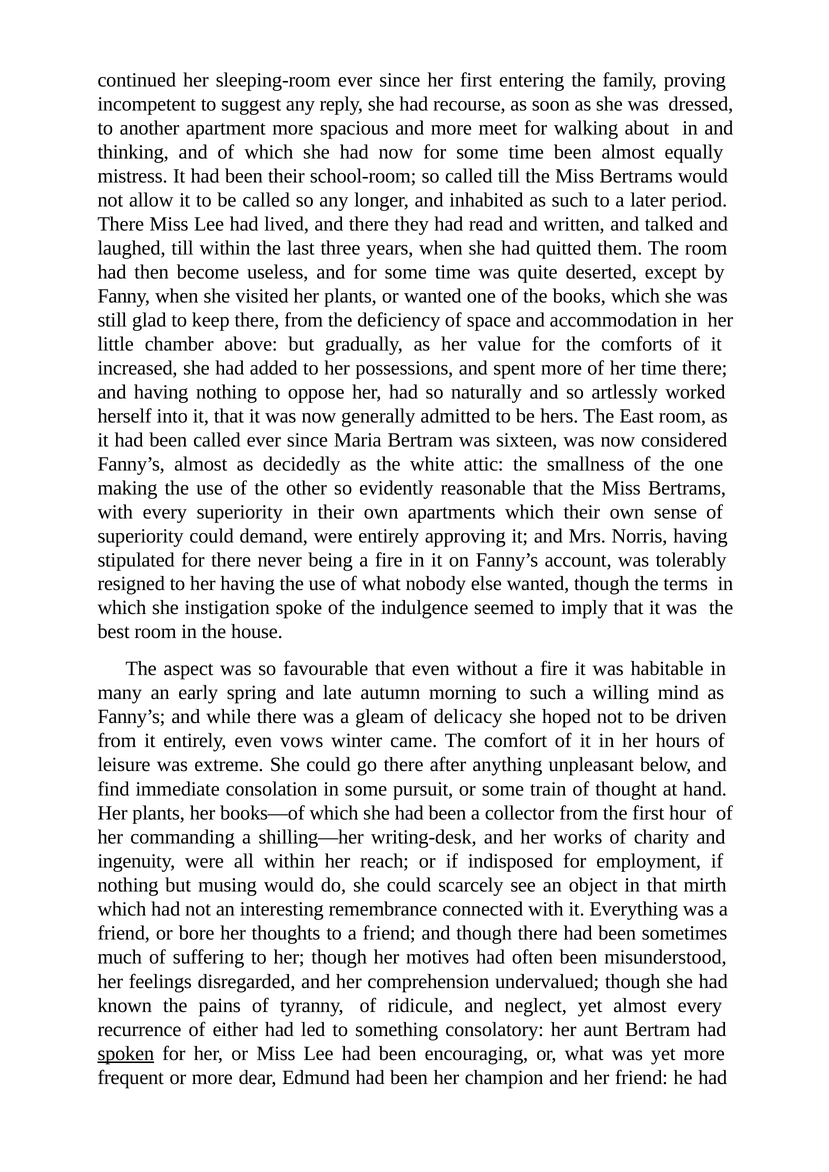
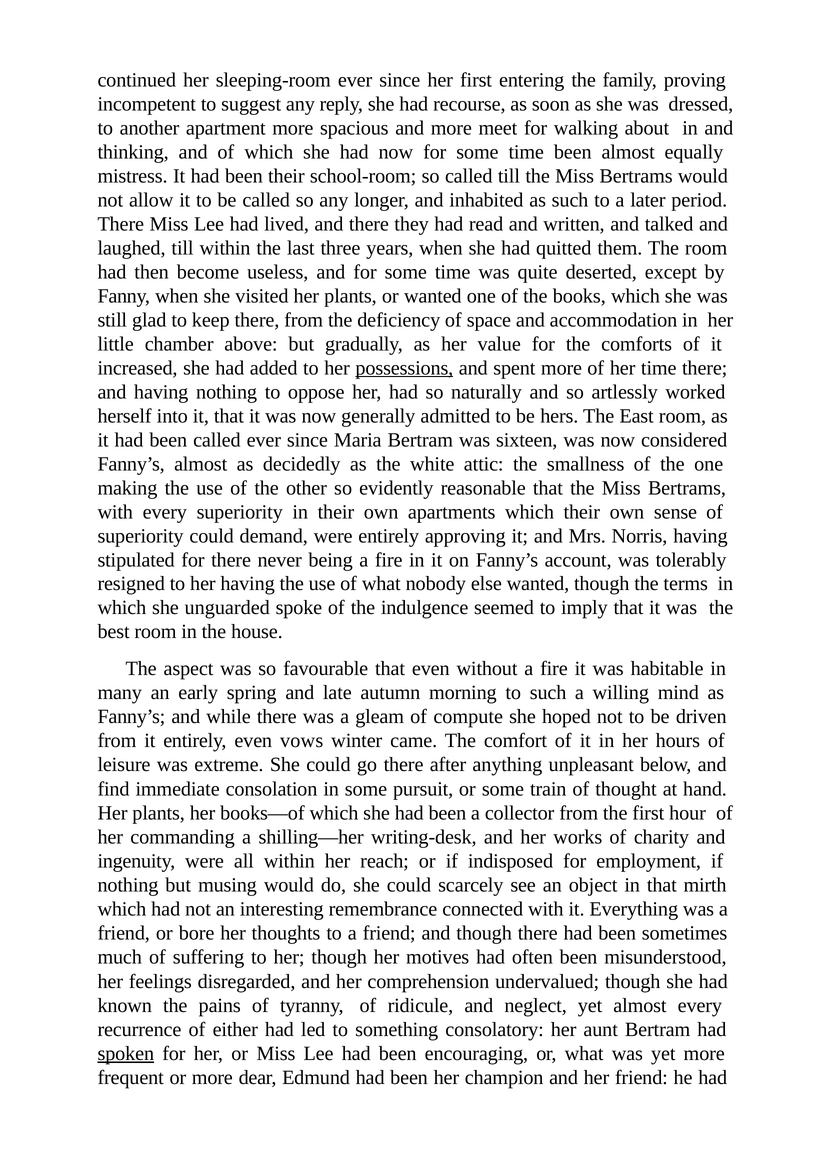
possessions underline: none -> present
instigation: instigation -> unguarded
delicacy: delicacy -> compute
